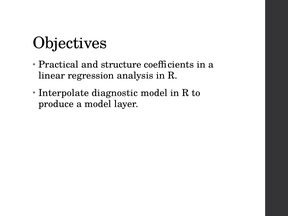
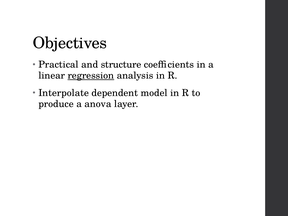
regression underline: none -> present
diagnostic: diagnostic -> dependent
a model: model -> anova
